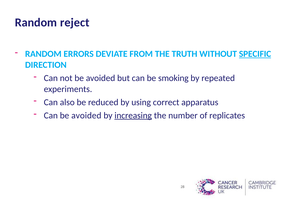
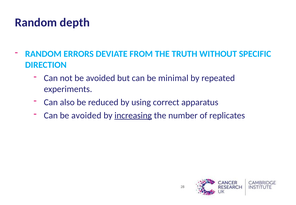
reject: reject -> depth
SPECIFIC underline: present -> none
smoking: smoking -> minimal
